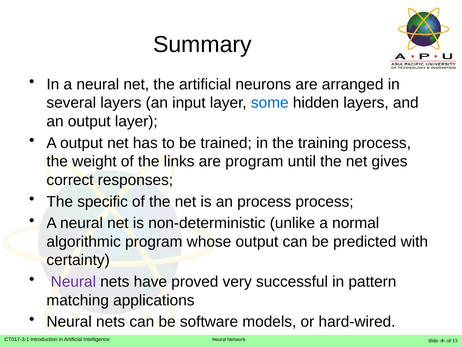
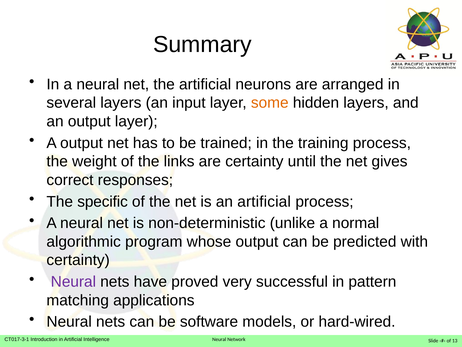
some colour: blue -> orange
are program: program -> certainty
an process: process -> artificial
